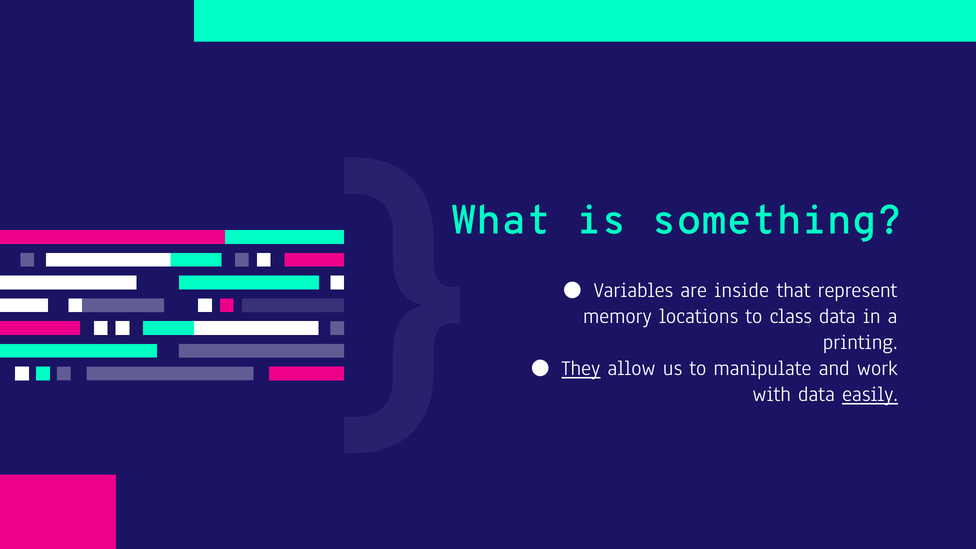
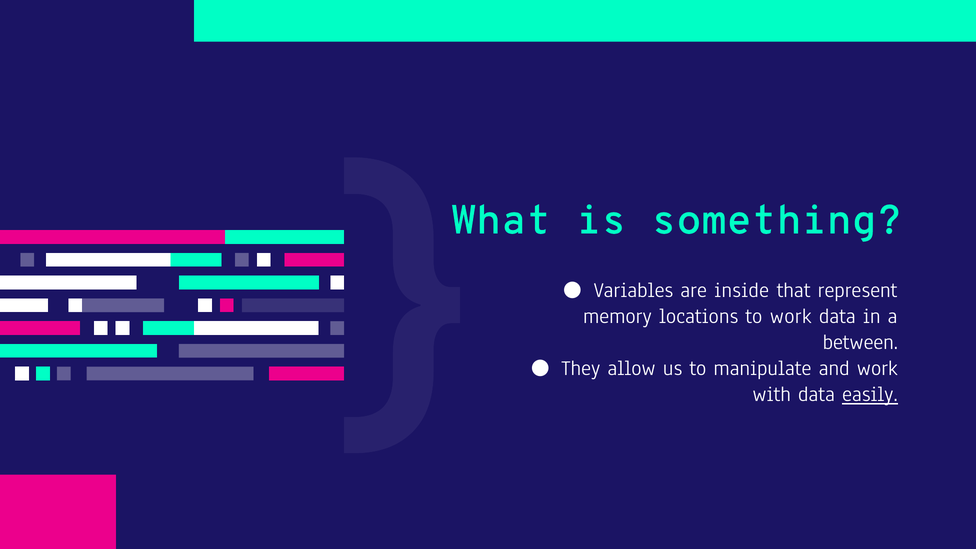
to class: class -> work
printing: printing -> between
They underline: present -> none
